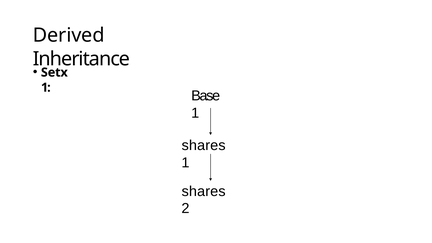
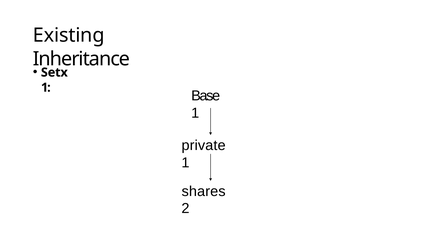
Derived: Derived -> Existing
shares at (204, 145): shares -> private
